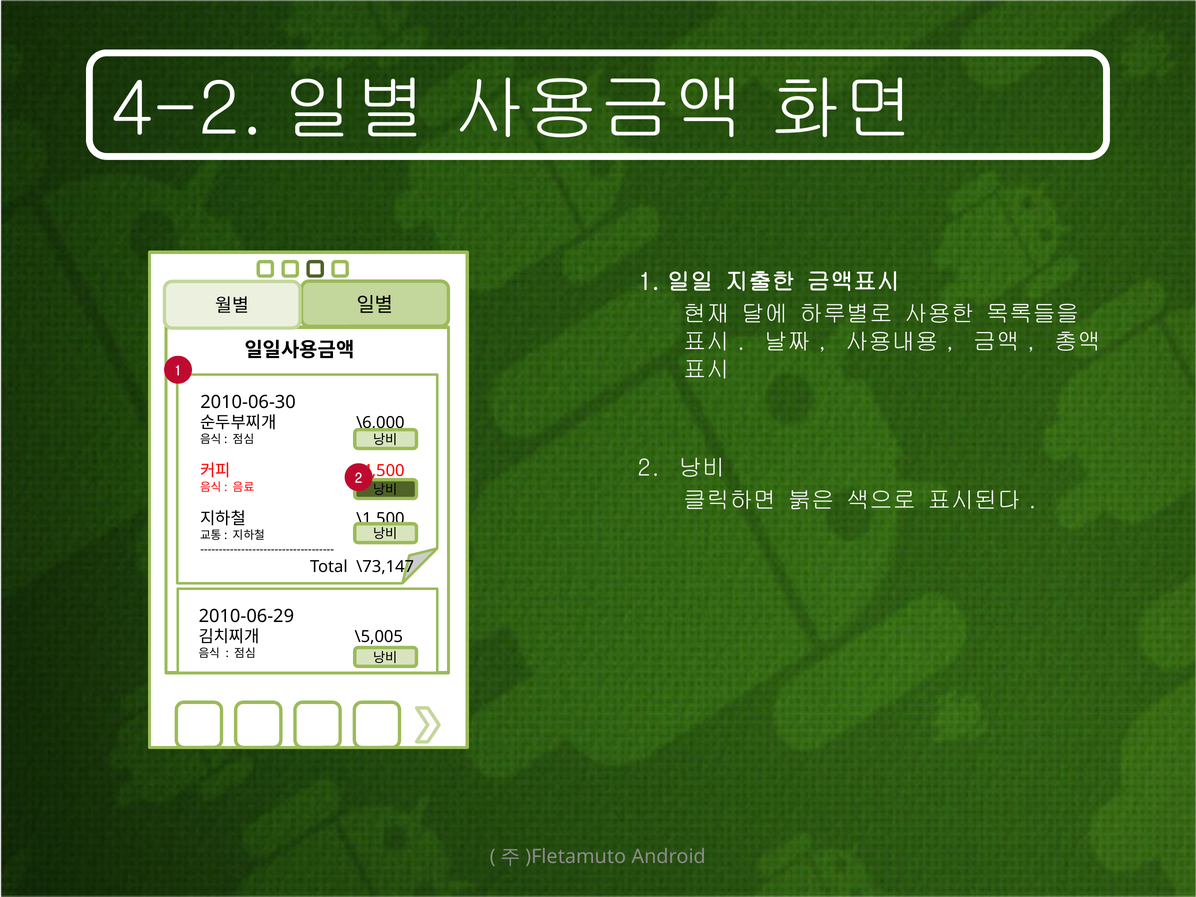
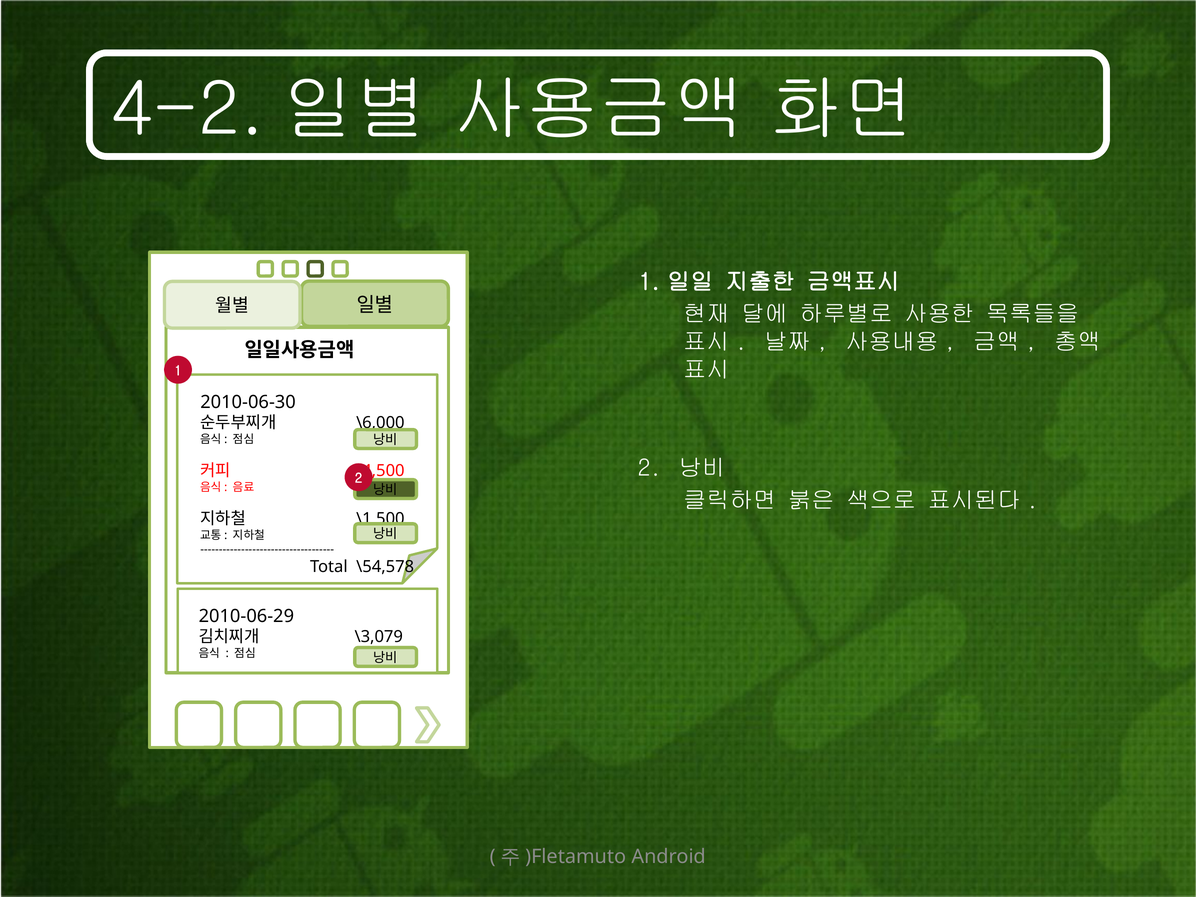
\73,147: \73,147 -> \54,578
\5,005: \5,005 -> \3,079
